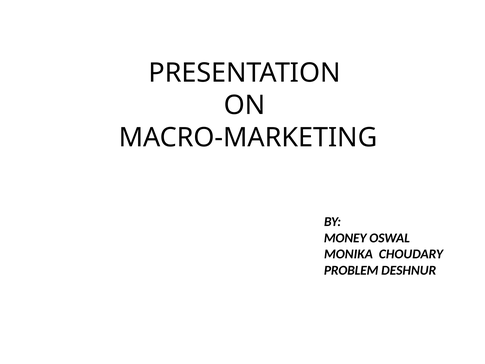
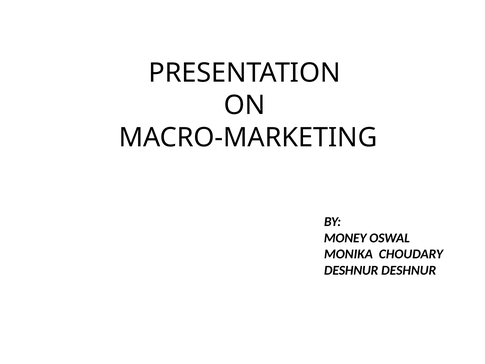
PROBLEM at (351, 270): PROBLEM -> DESHNUR
